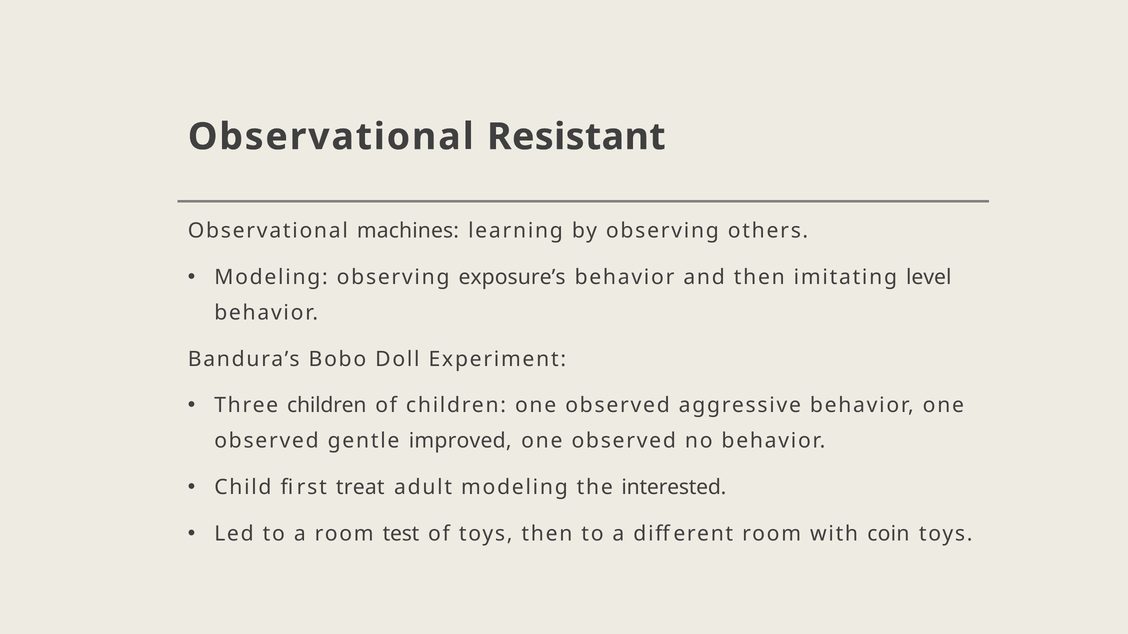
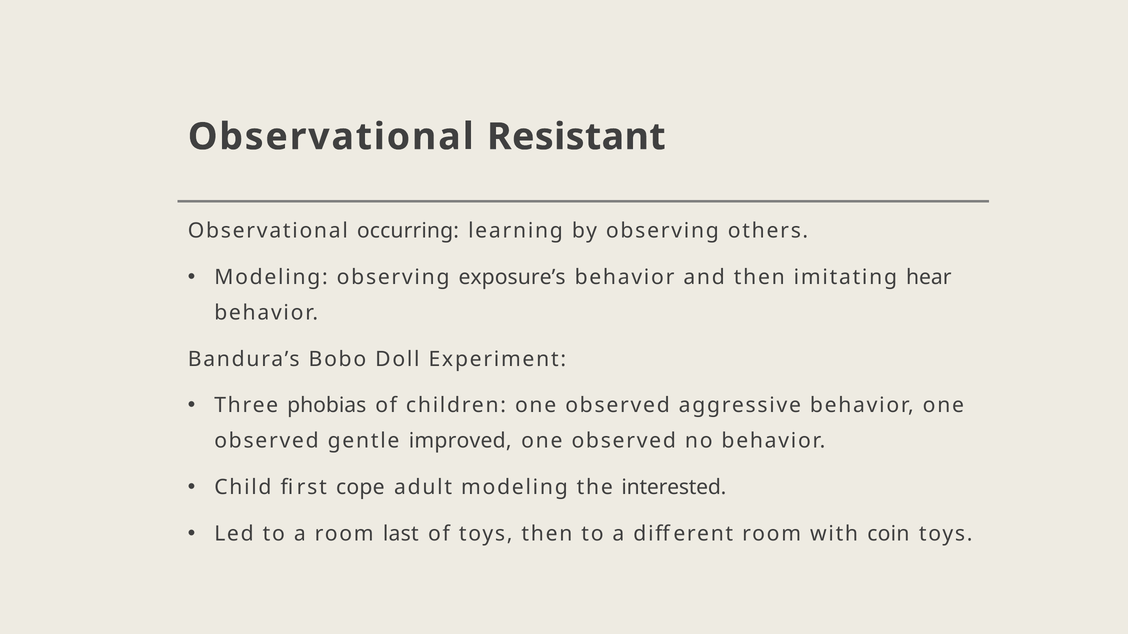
machines: machines -> occurring
level: level -> hear
Three children: children -> phobias
treat: treat -> cope
test: test -> last
